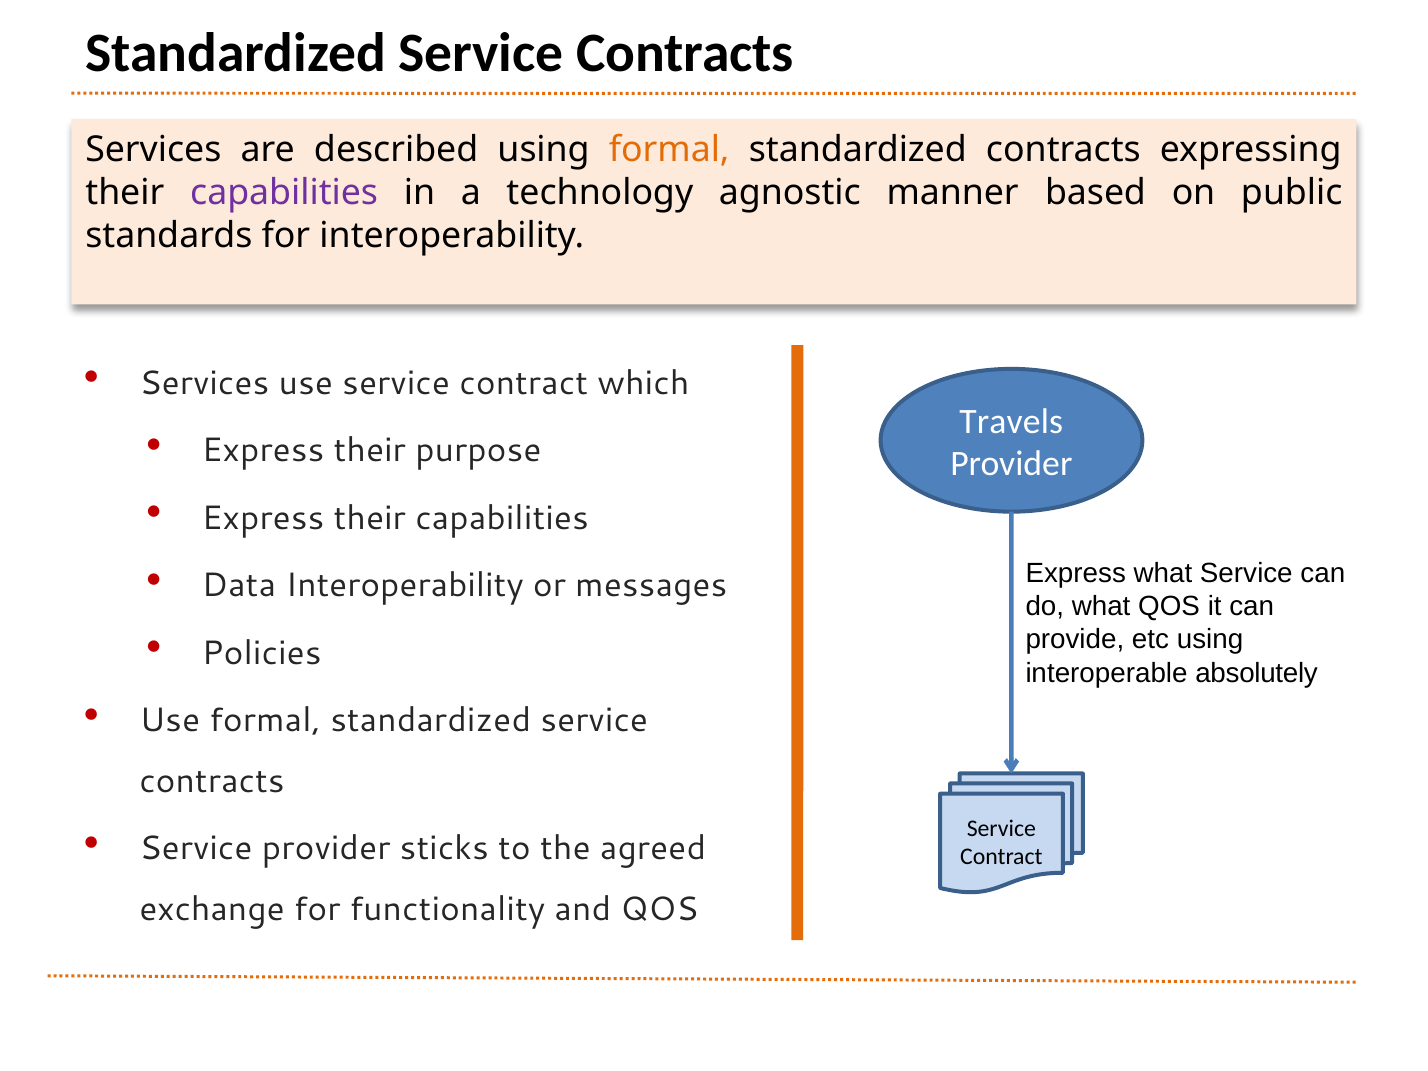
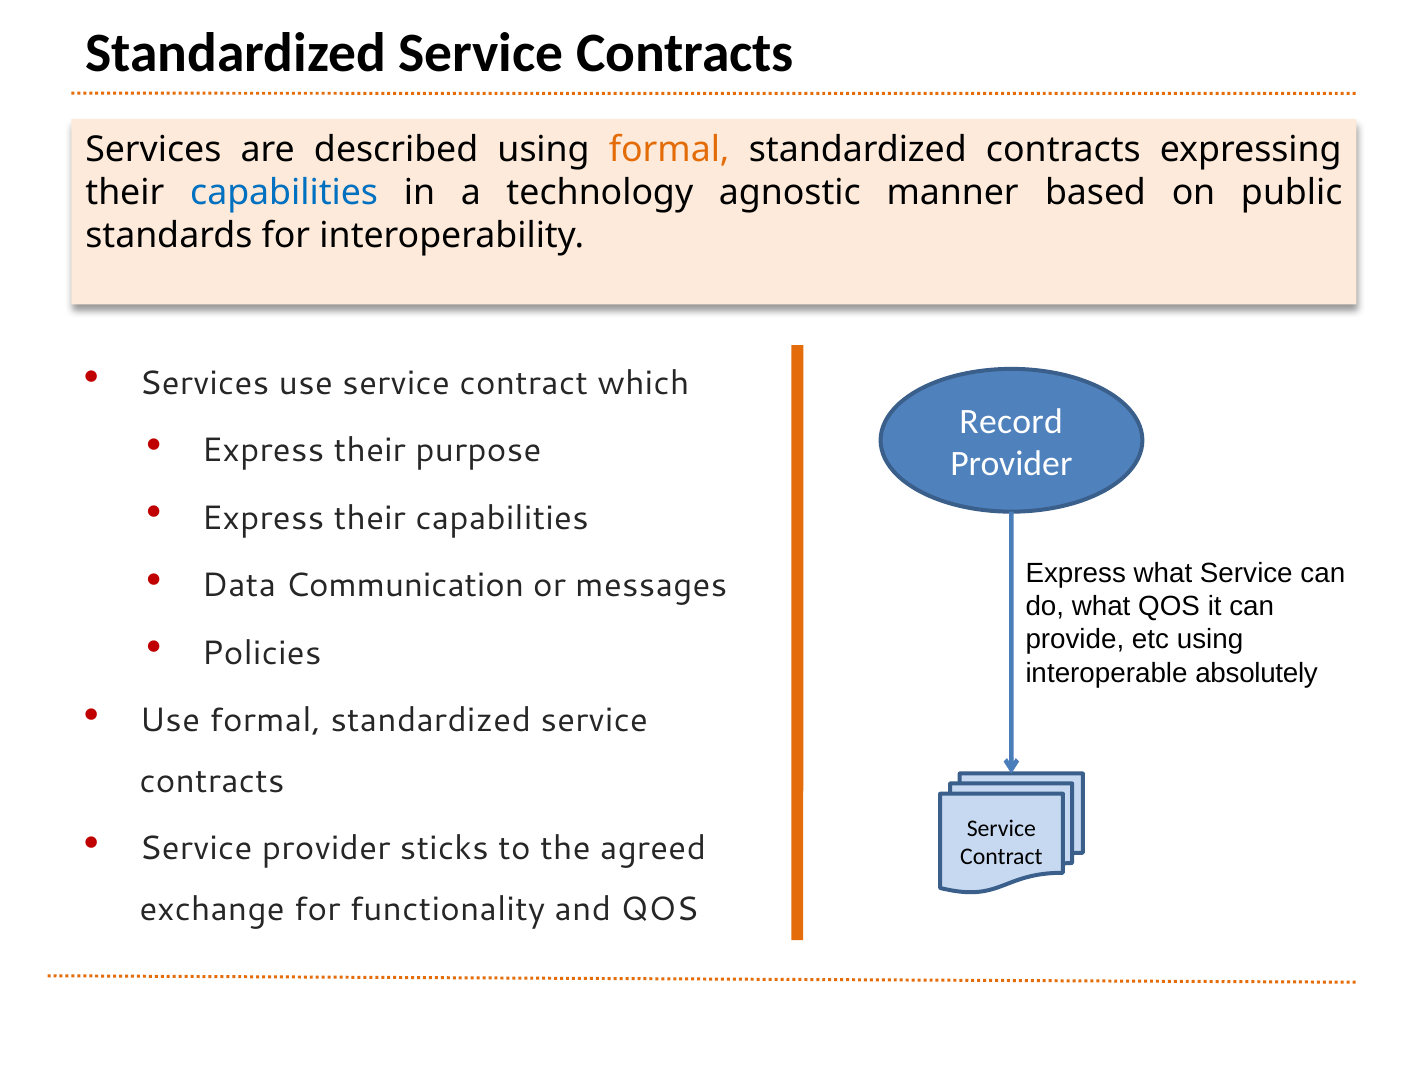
capabilities at (284, 193) colour: purple -> blue
Travels: Travels -> Record
Data Interoperability: Interoperability -> Communication
